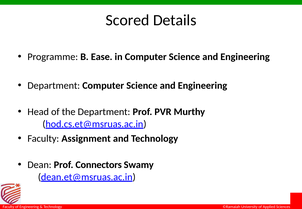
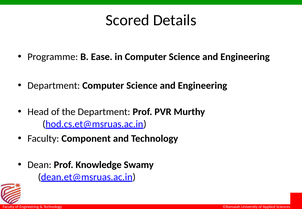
Assignment: Assignment -> Component
Connectors: Connectors -> Knowledge
